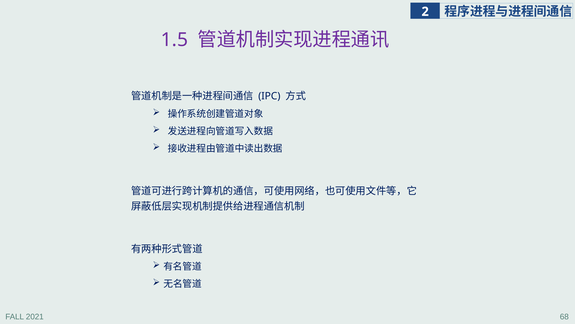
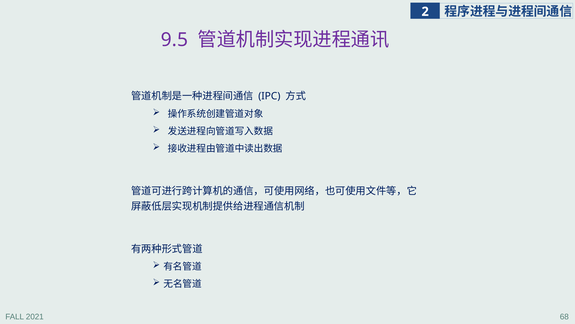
1.5: 1.5 -> 9.5
